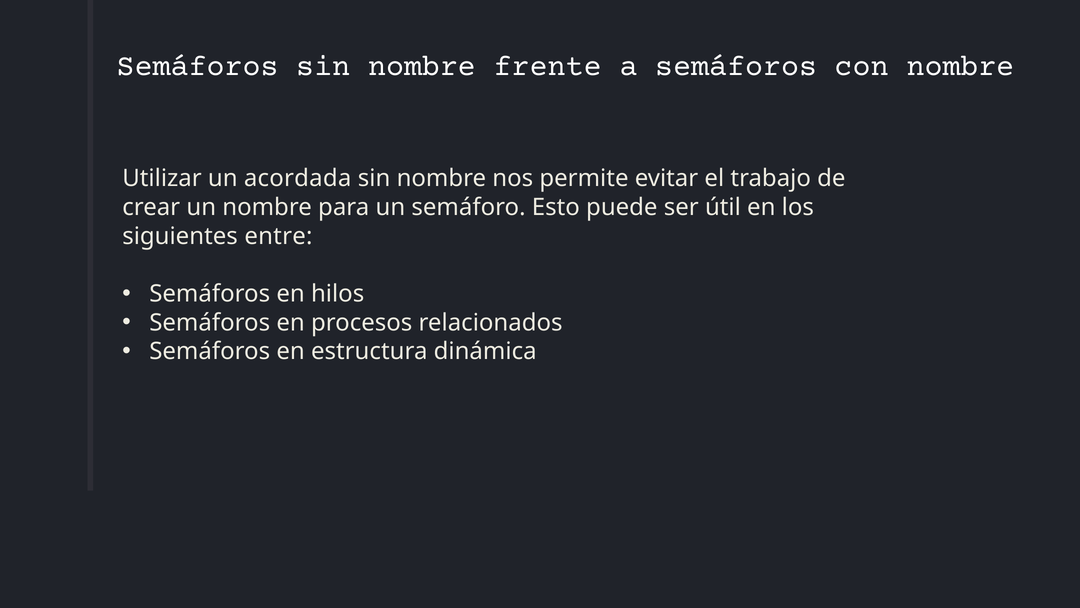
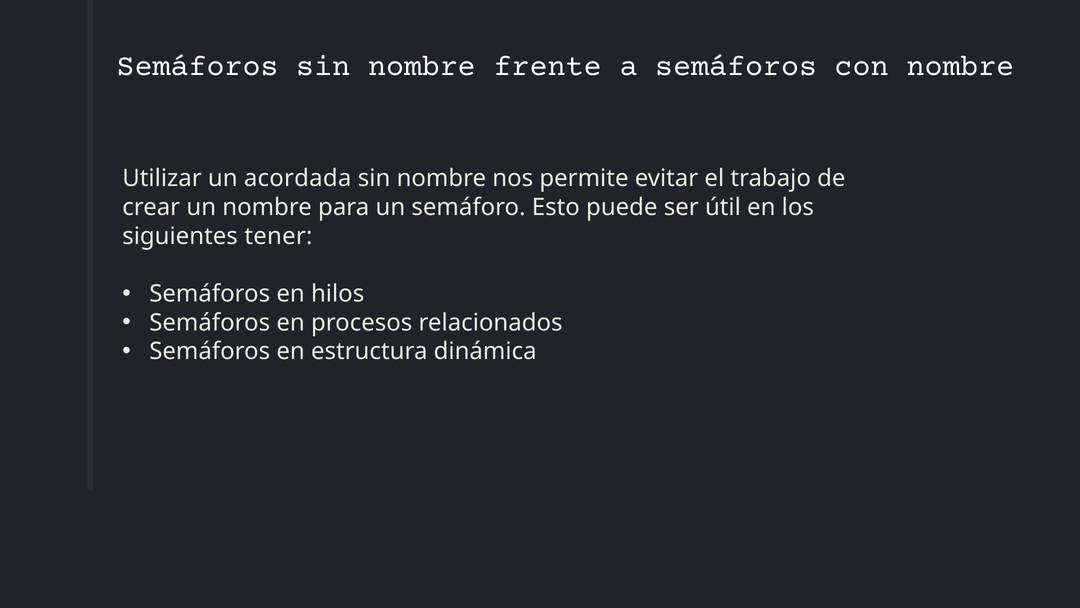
entre: entre -> tener
